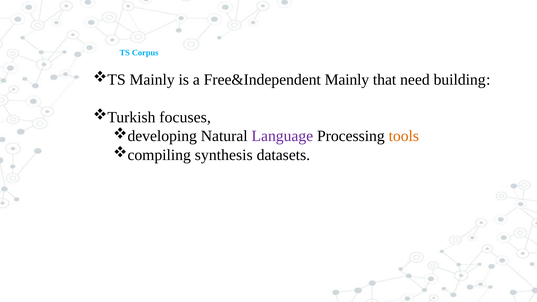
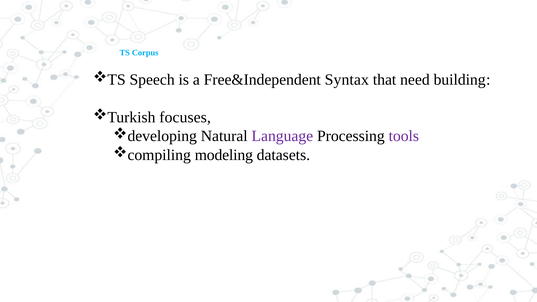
Mainly at (152, 80): Mainly -> Speech
Free&Independent Mainly: Mainly -> Syntax
tools colour: orange -> purple
synthesis: synthesis -> modeling
